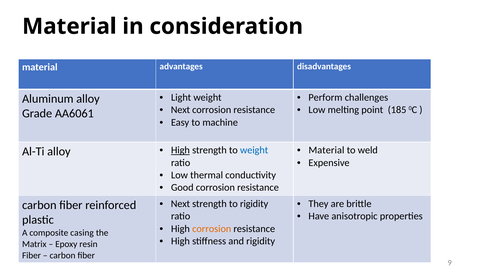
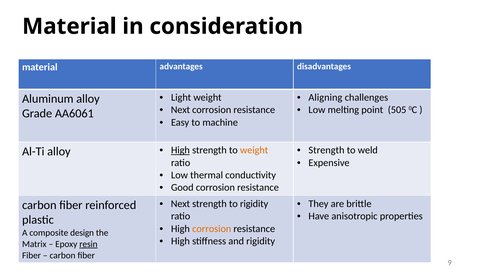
Perform: Perform -> Aligning
185: 185 -> 505
Material at (326, 150): Material -> Strength
weight at (254, 150) colour: blue -> orange
casing: casing -> design
resin underline: none -> present
